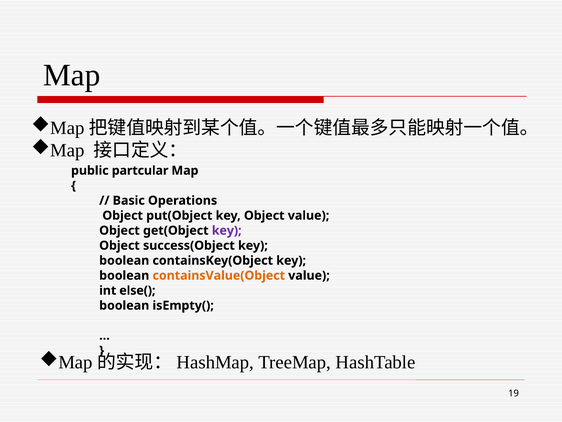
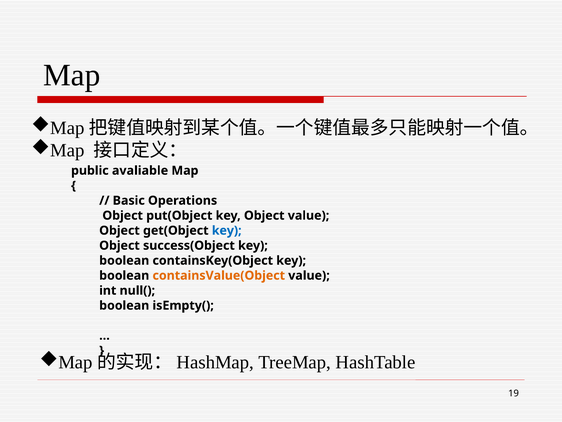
partcular: partcular -> avaliable
key at (227, 230) colour: purple -> blue
else(: else( -> null(
